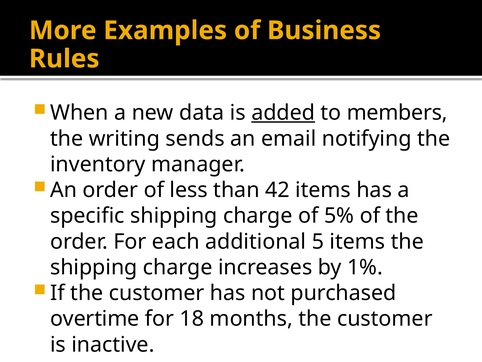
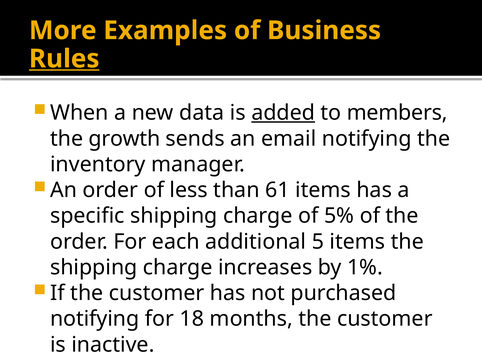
Rules underline: none -> present
writing: writing -> growth
42: 42 -> 61
overtime at (95, 318): overtime -> notifying
